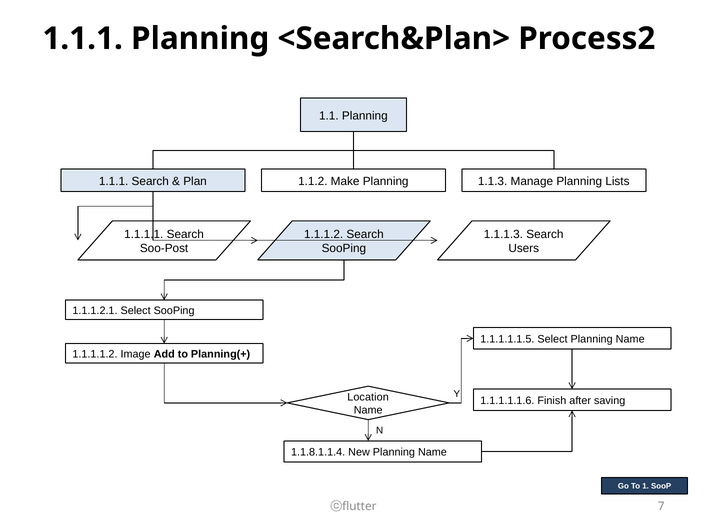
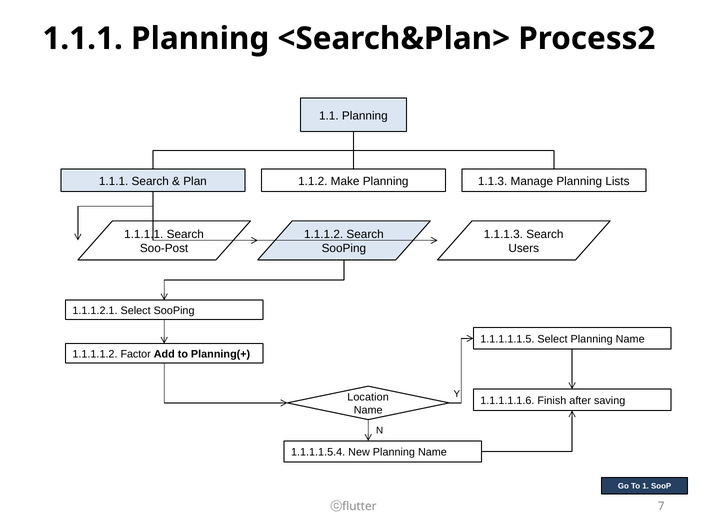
Image: Image -> Factor
1.1.8.1.1.4: 1.1.8.1.1.4 -> 1.1.1.1.5.4
